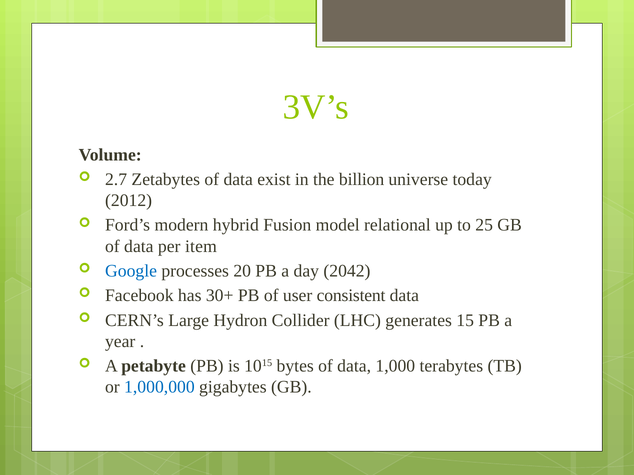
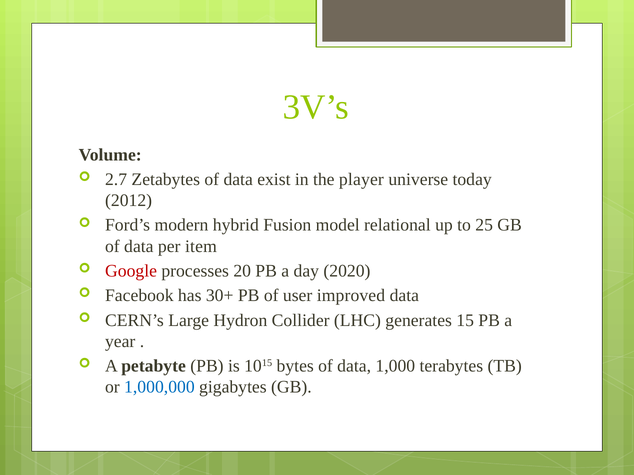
billion: billion -> player
Google colour: blue -> red
2042: 2042 -> 2020
consistent: consistent -> improved
